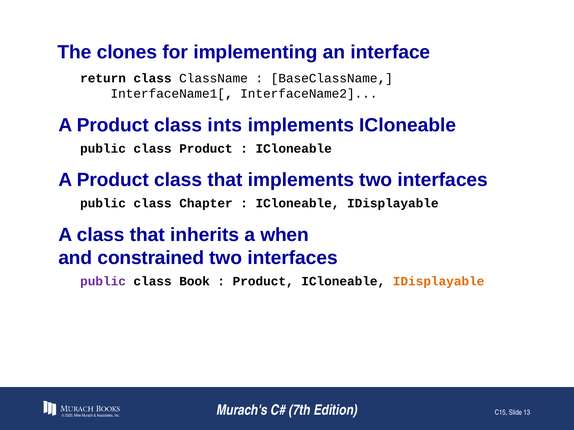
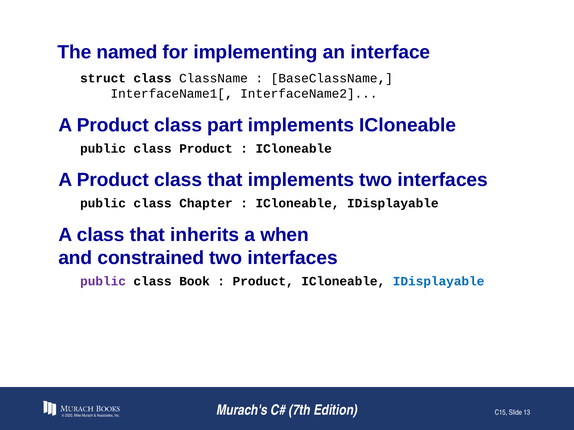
clones: clones -> named
return: return -> struct
ints: ints -> part
IDisplayable at (439, 282) colour: orange -> blue
